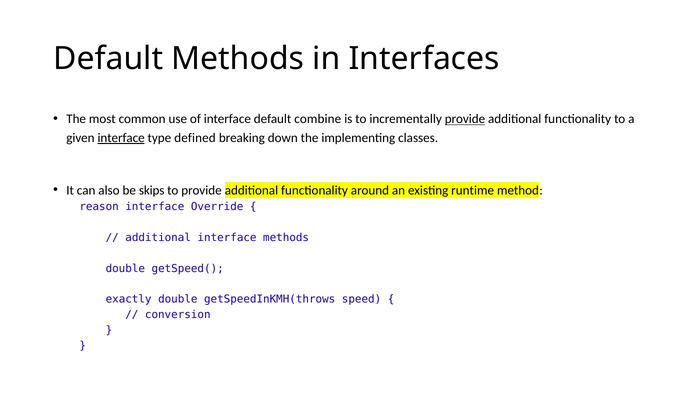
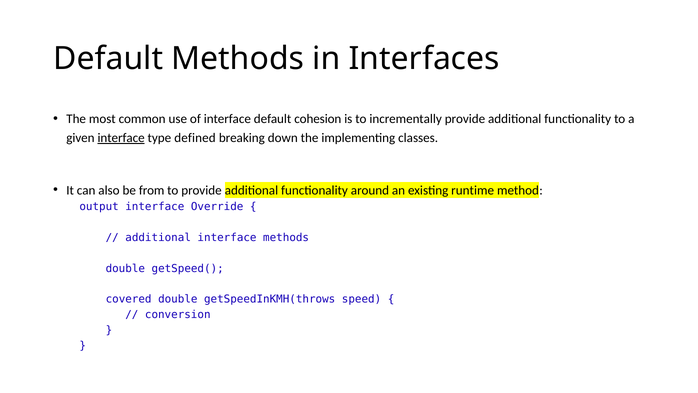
combine: combine -> cohesion
provide at (465, 119) underline: present -> none
skips: skips -> from
reason: reason -> output
exactly: exactly -> covered
